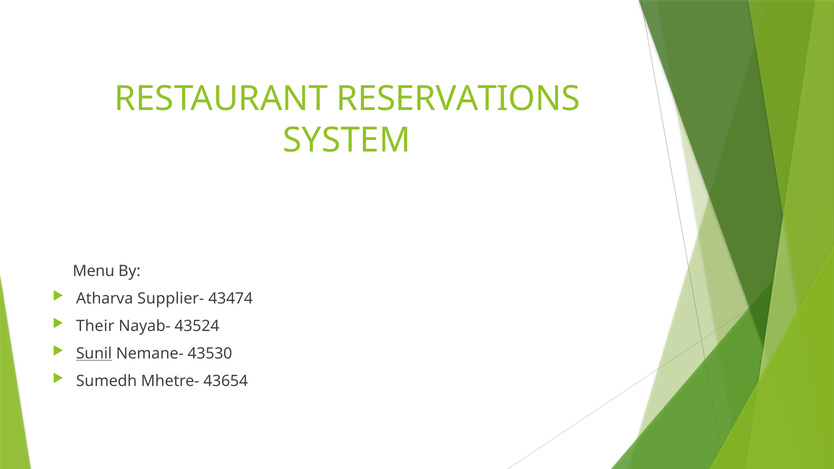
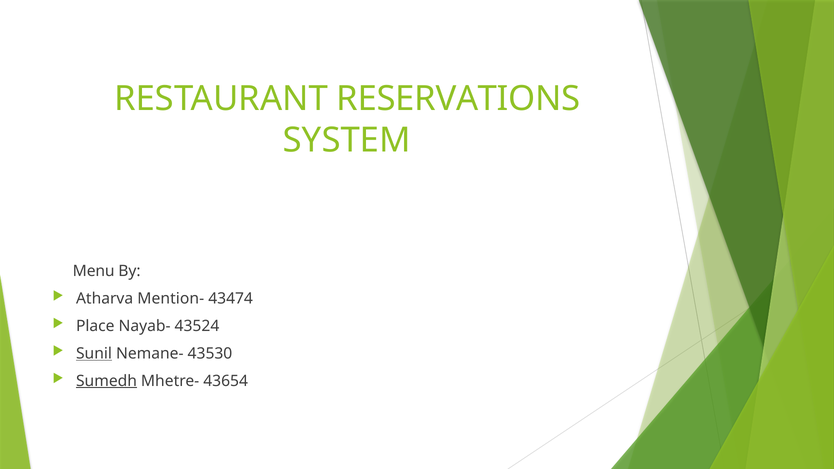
Supplier-: Supplier- -> Mention-
Their: Their -> Place
Sumedh underline: none -> present
